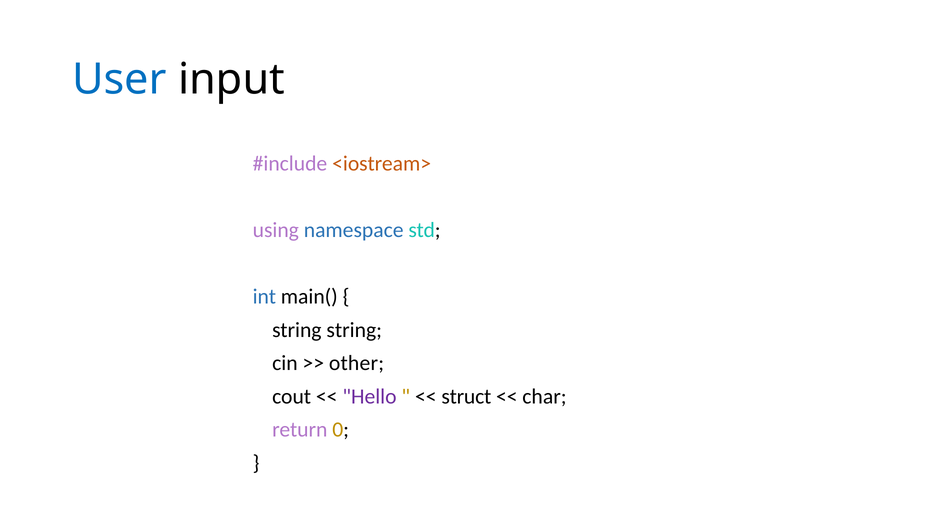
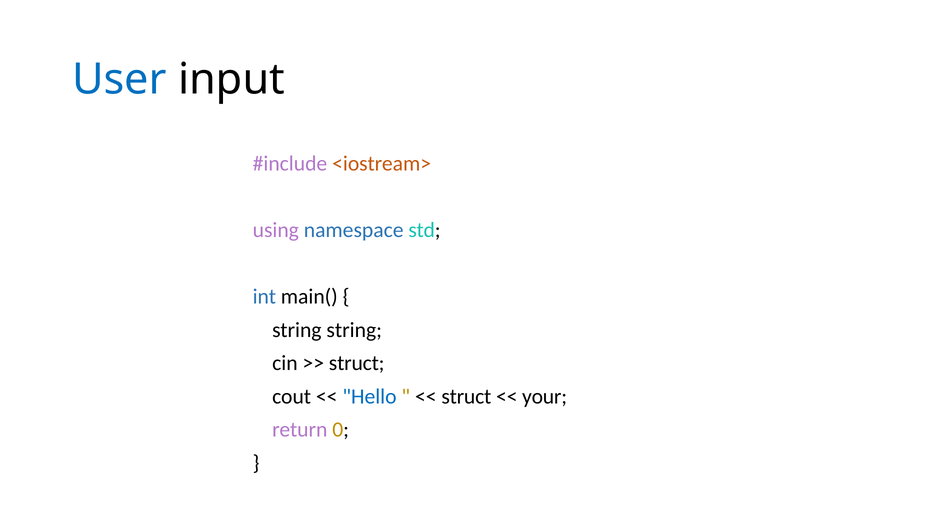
other at (356, 363): other -> struct
Hello colour: purple -> blue
char: char -> your
